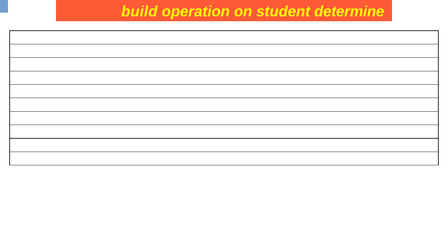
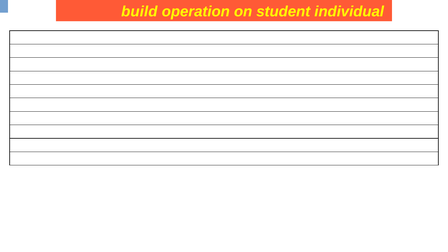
determine: determine -> individual
